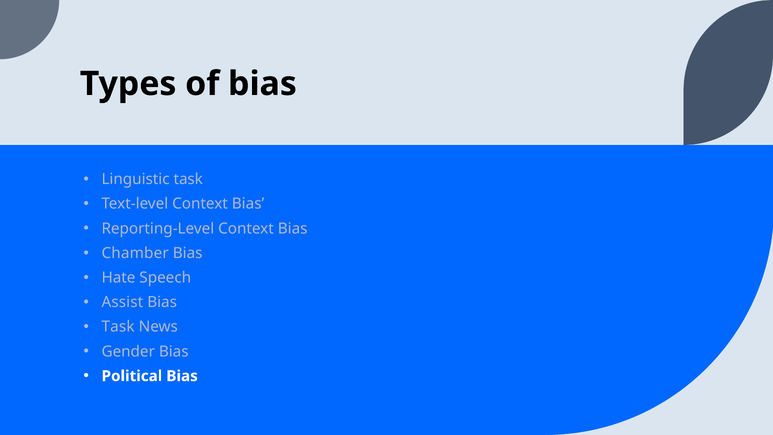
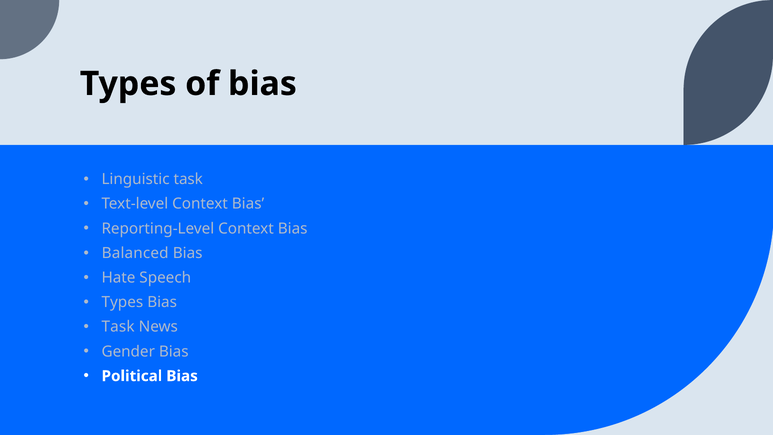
Chamber: Chamber -> Balanced
Assist at (122, 302): Assist -> Types
